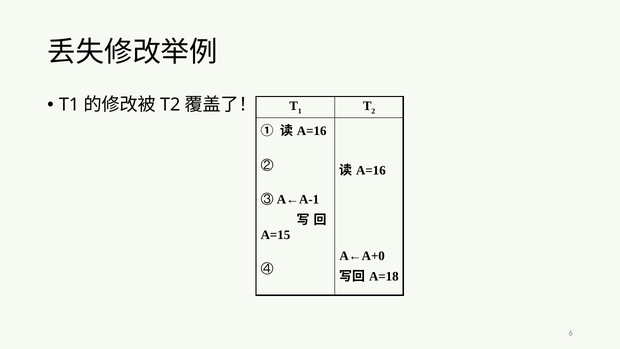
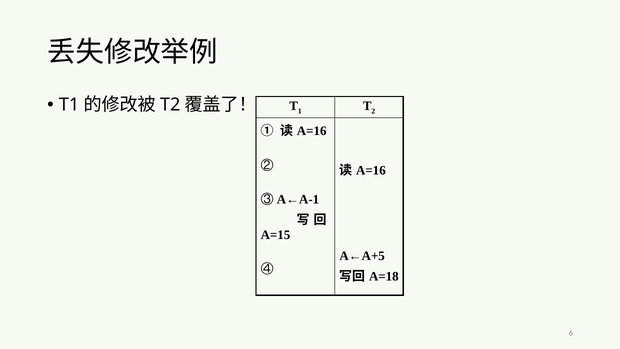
A←A+0: A←A+0 -> A←A+5
